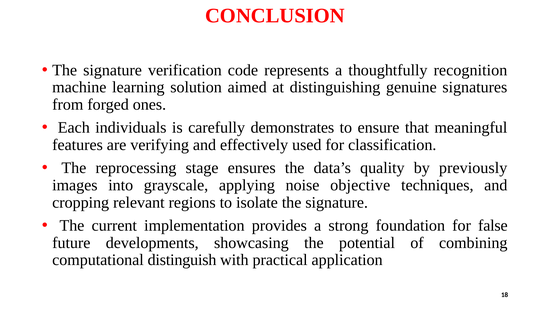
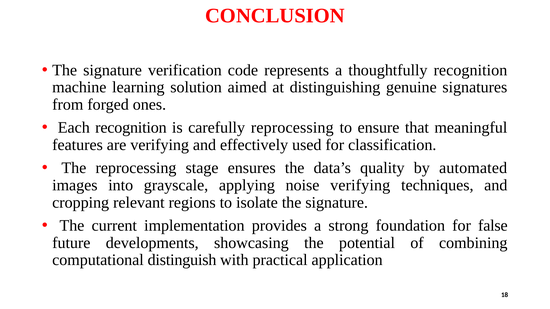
Each individuals: individuals -> recognition
carefully demonstrates: demonstrates -> reprocessing
previously: previously -> automated
noise objective: objective -> verifying
